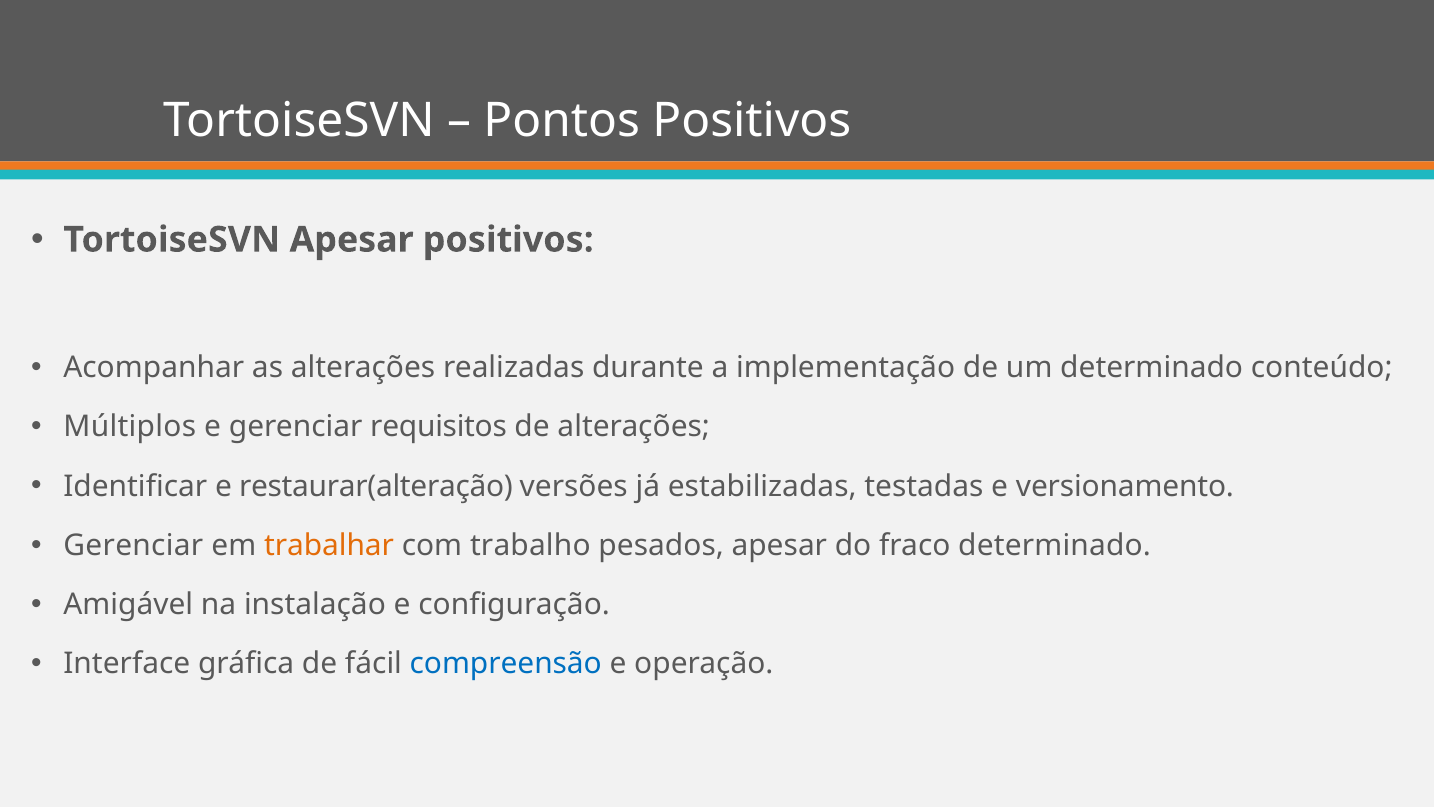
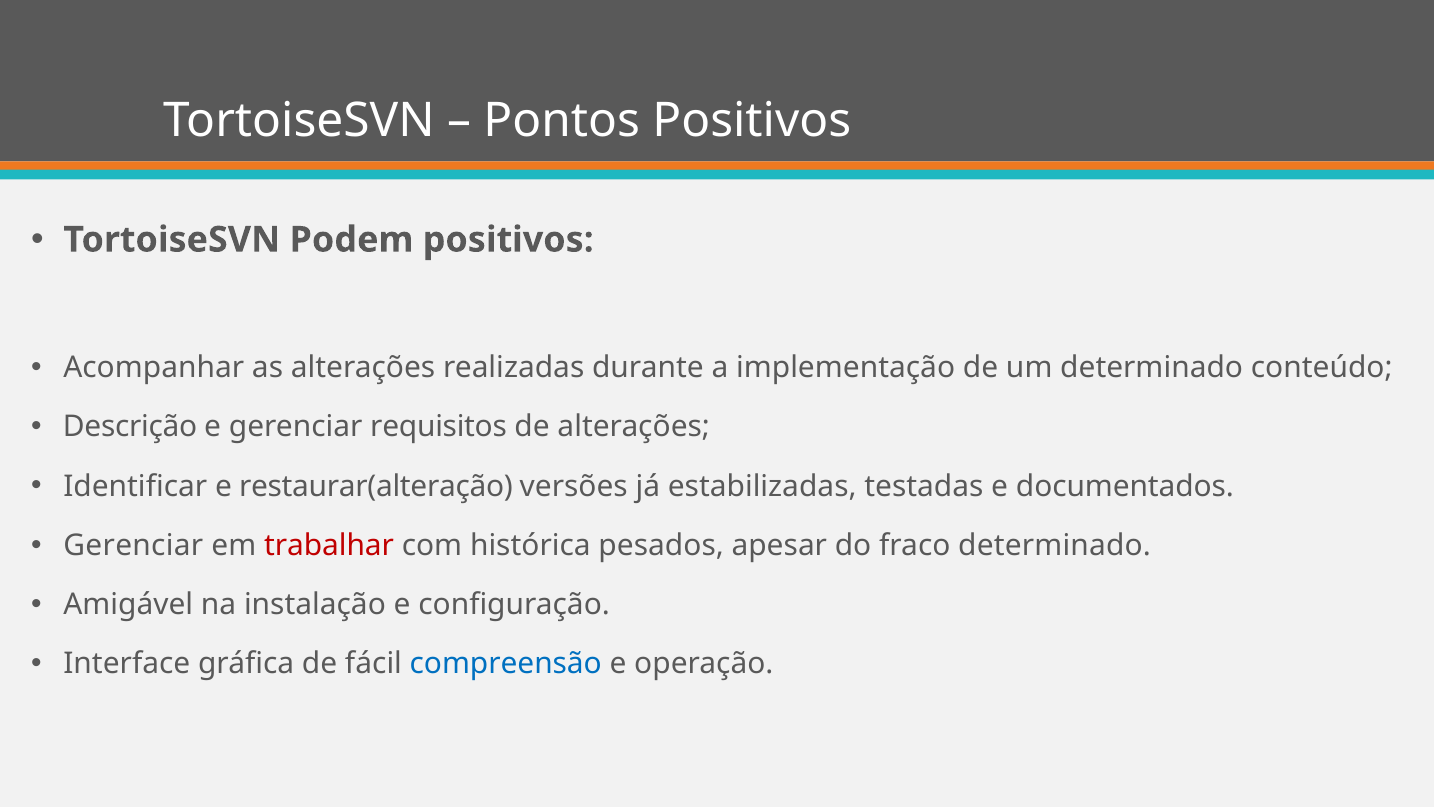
TortoiseSVN Apesar: Apesar -> Podem
Múltiplos: Múltiplos -> Descrição
versionamento: versionamento -> documentados
trabalhar colour: orange -> red
trabalho: trabalho -> histórica
